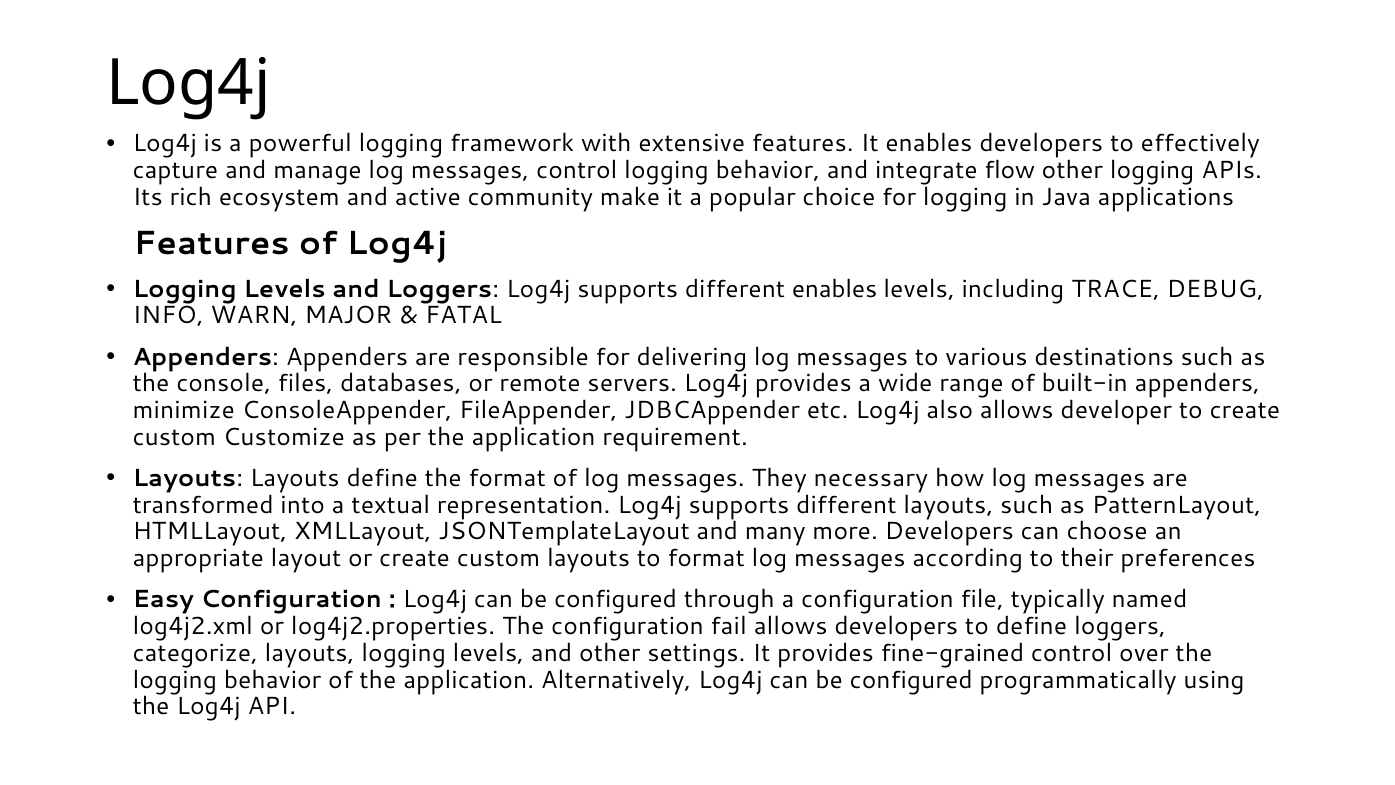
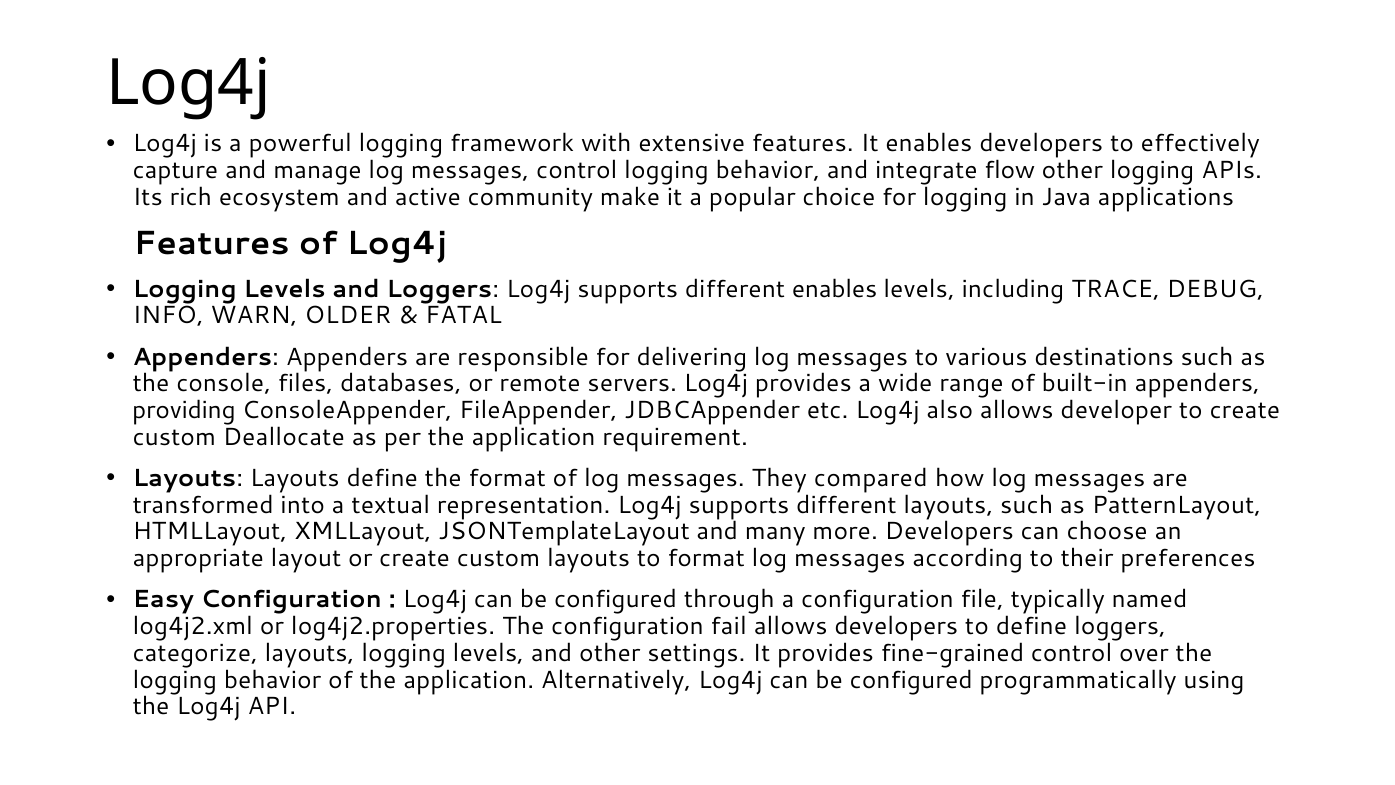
MAJOR: MAJOR -> OLDER
minimize: minimize -> providing
Customize: Customize -> Deallocate
necessary: necessary -> compared
